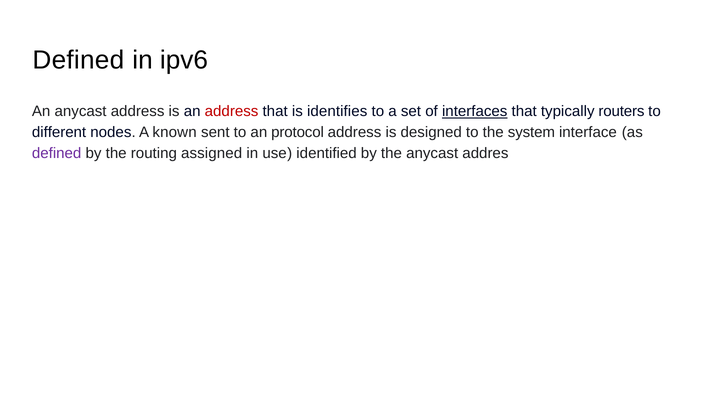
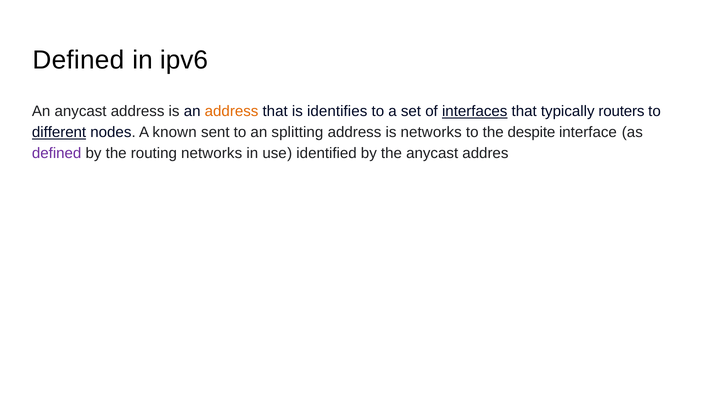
address at (232, 111) colour: red -> orange
different underline: none -> present
protocol: protocol -> splitting
is designed: designed -> networks
system: system -> despite
routing assigned: assigned -> networks
